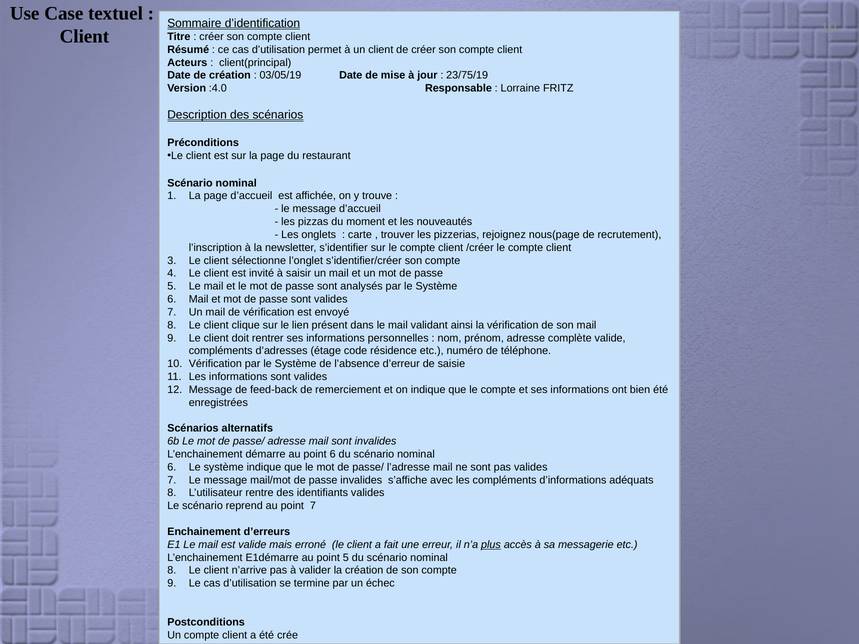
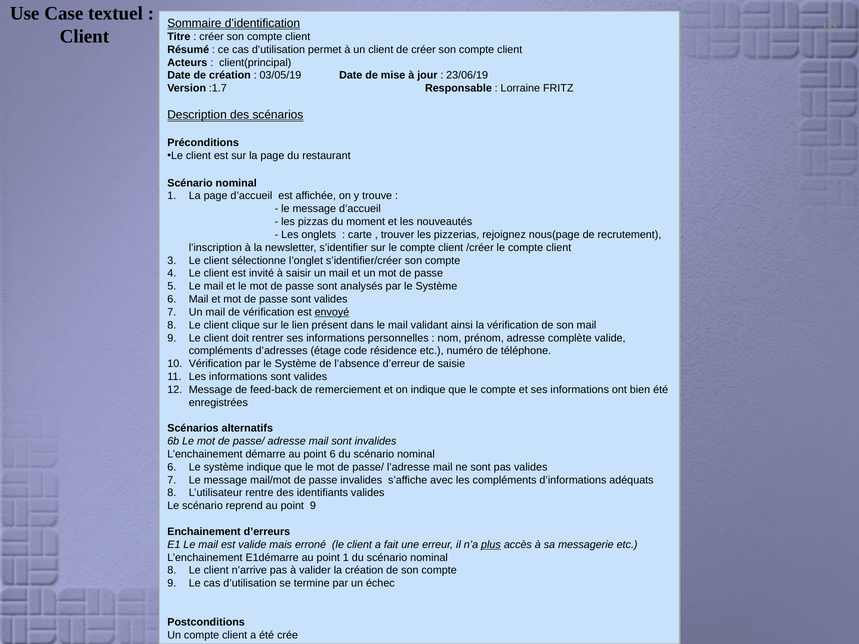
23/75/19: 23/75/19 -> 23/06/19
:4.0: :4.0 -> :1.7
envoyé underline: none -> present
point 7: 7 -> 9
point 5: 5 -> 1
